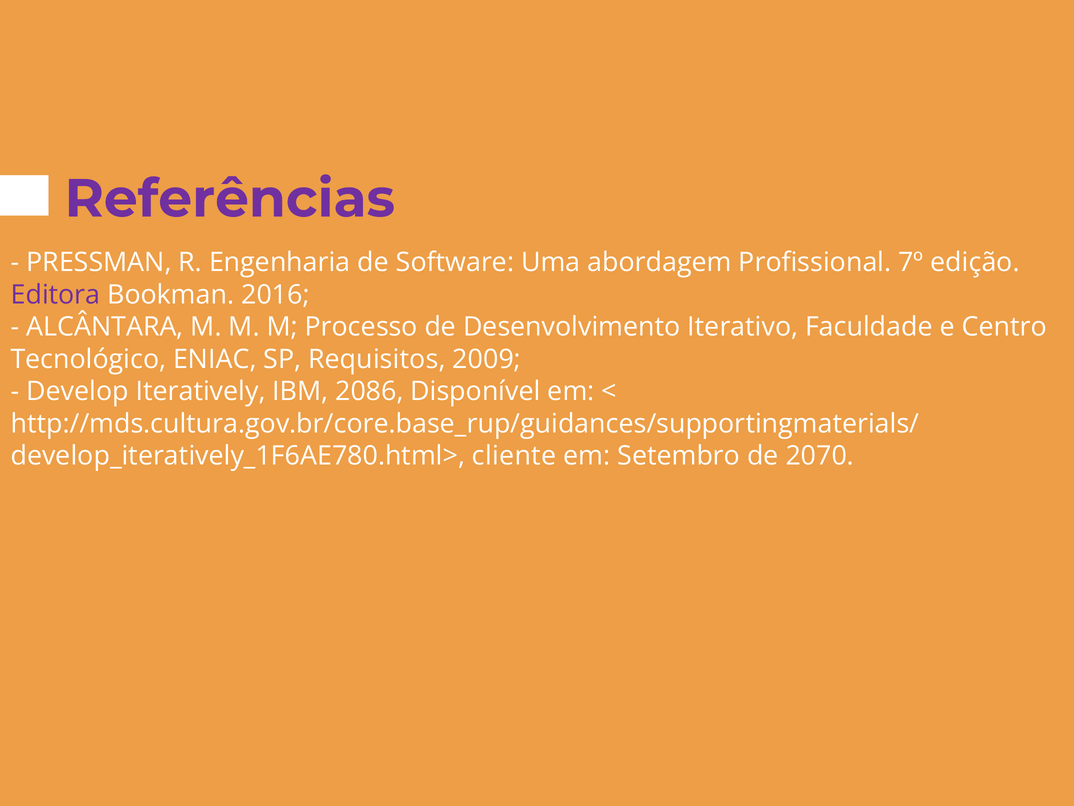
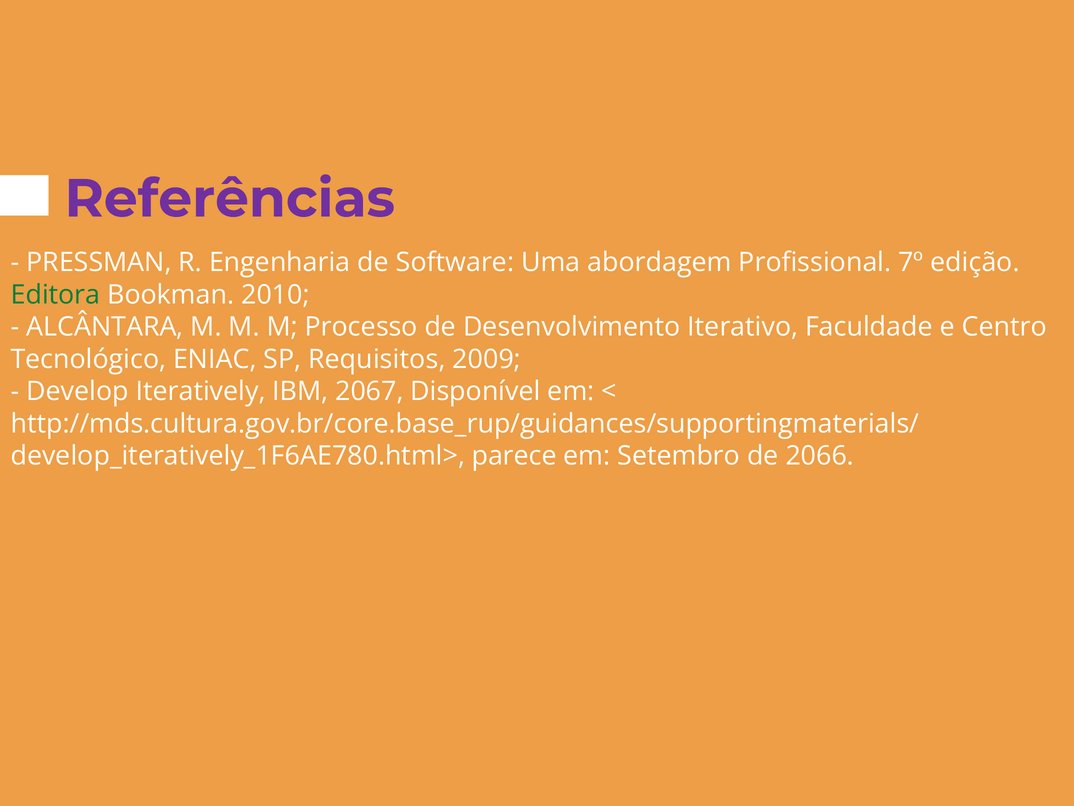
Editora colour: purple -> green
2016: 2016 -> 2010
2086: 2086 -> 2067
cliente: cliente -> parece
2070: 2070 -> 2066
